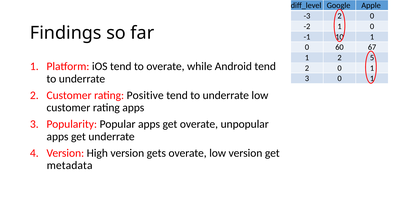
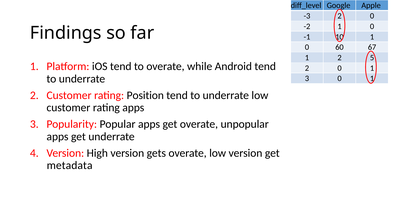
Positive: Positive -> Position
